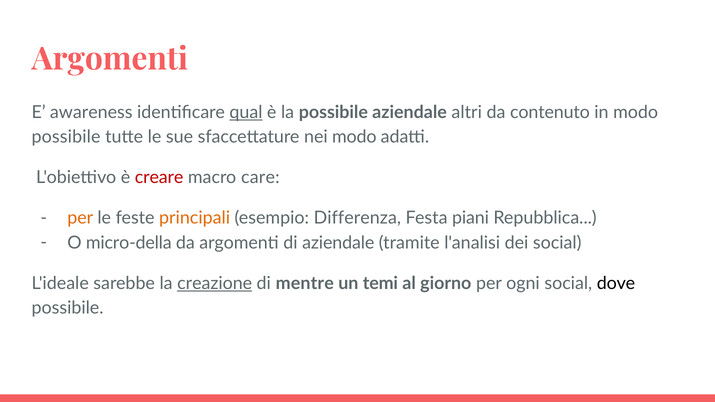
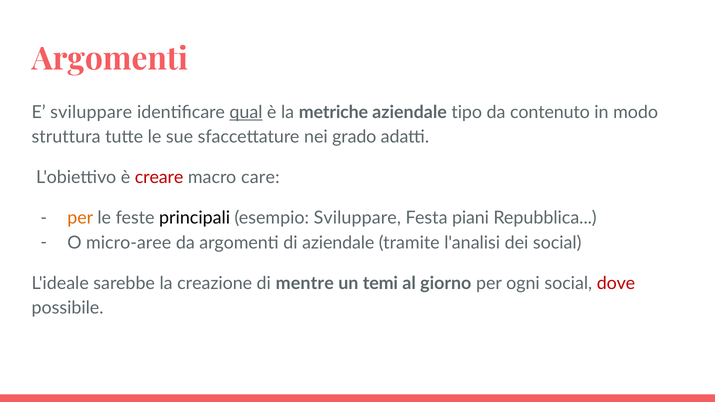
E awareness: awareness -> sviluppare
la possibile: possibile -> metriche
altri: altri -> tipo
possibile at (66, 137): possibile -> struttura
nei modo: modo -> grado
principali colour: orange -> black
esempio Differenza: Differenza -> Sviluppare
micro-della: micro-della -> micro-aree
creazione underline: present -> none
dove colour: black -> red
